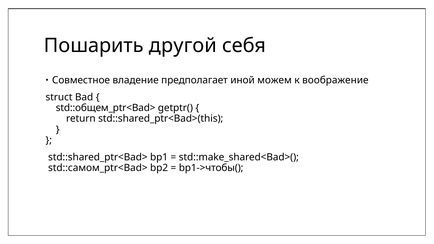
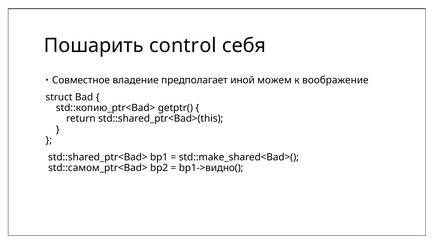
другой: другой -> control
std::общем_ptr<Bad>: std::общем_ptr<Bad> -> std::копию_ptr<Bad>
bp1->чтобы(: bp1->чтобы( -> bp1->видно(
